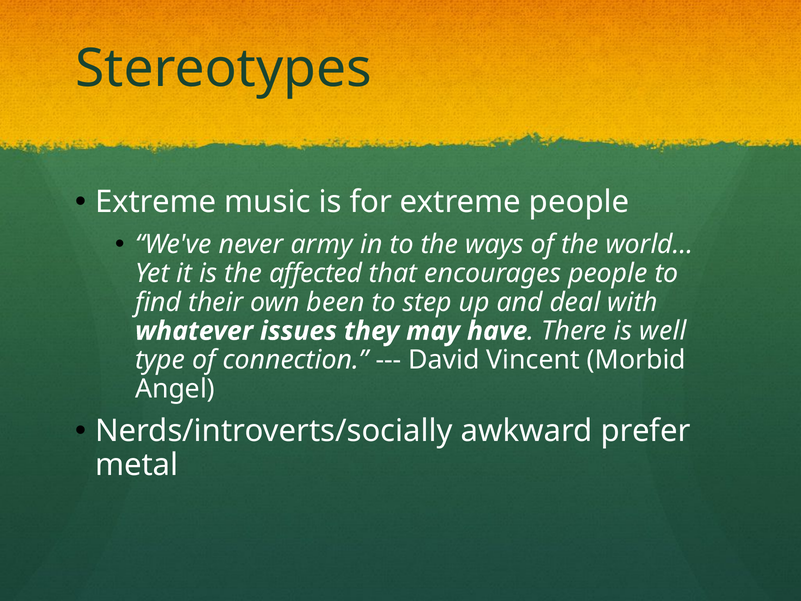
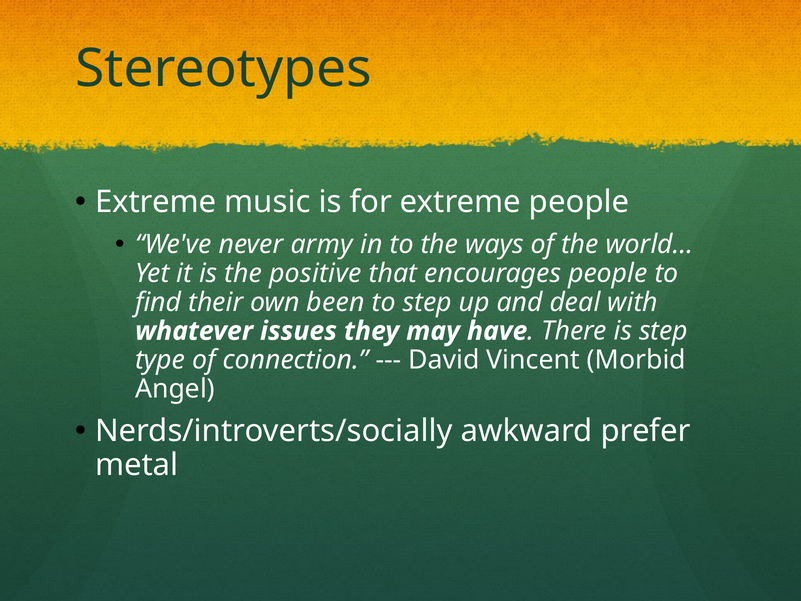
affected: affected -> positive
is well: well -> step
